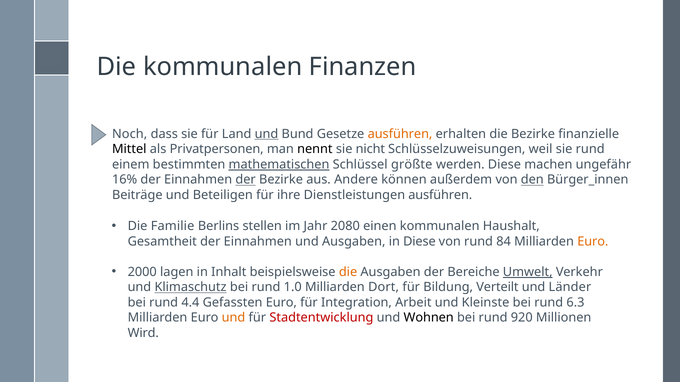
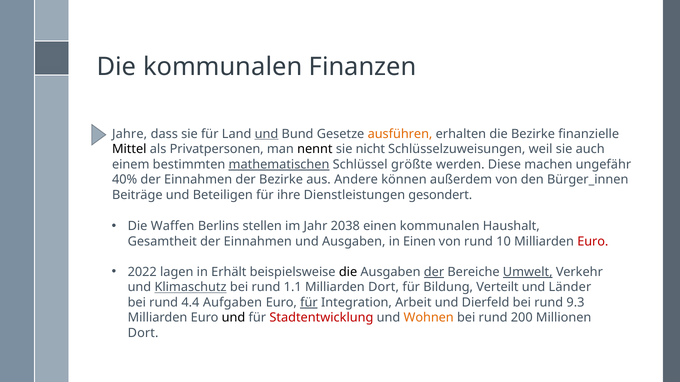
Noch: Noch -> Jahre
sie rund: rund -> auch
16%: 16% -> 40%
der at (246, 180) underline: present -> none
den underline: present -> none
Dienstleistungen ausführen: ausführen -> gesondert
Familie: Familie -> Waffen
2080: 2080 -> 2038
in Diese: Diese -> Einen
84: 84 -> 10
Euro at (593, 242) colour: orange -> red
2000: 2000 -> 2022
Inhalt: Inhalt -> Erhält
die at (348, 272) colour: orange -> black
der at (434, 272) underline: none -> present
1.0: 1.0 -> 1.1
Gefassten: Gefassten -> Aufgaben
für at (309, 303) underline: none -> present
Kleinste: Kleinste -> Dierfeld
6.3: 6.3 -> 9.3
und at (233, 318) colour: orange -> black
Wohnen colour: black -> orange
920: 920 -> 200
Wird at (143, 334): Wird -> Dort
